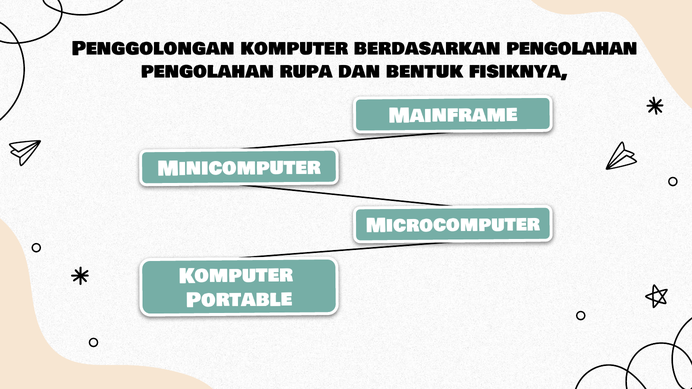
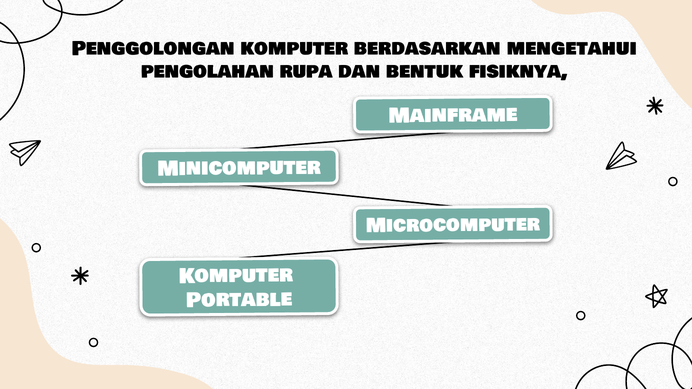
berdasarkan pengolahan: pengolahan -> mengetahui
